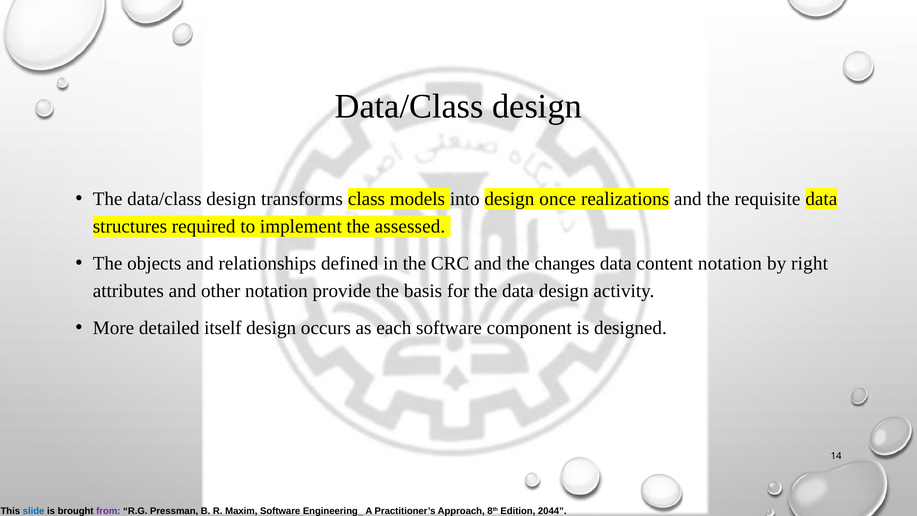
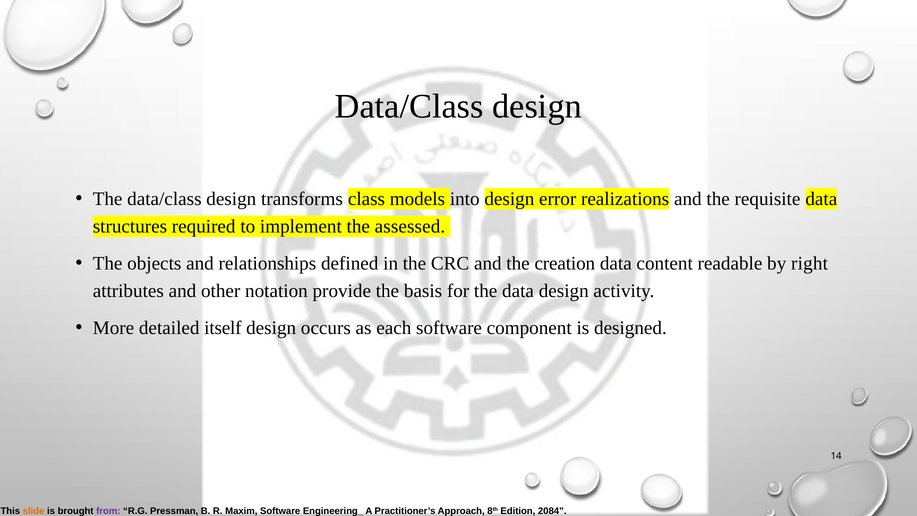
once: once -> error
changes: changes -> creation
content notation: notation -> readable
slide colour: blue -> orange
2044: 2044 -> 2084
